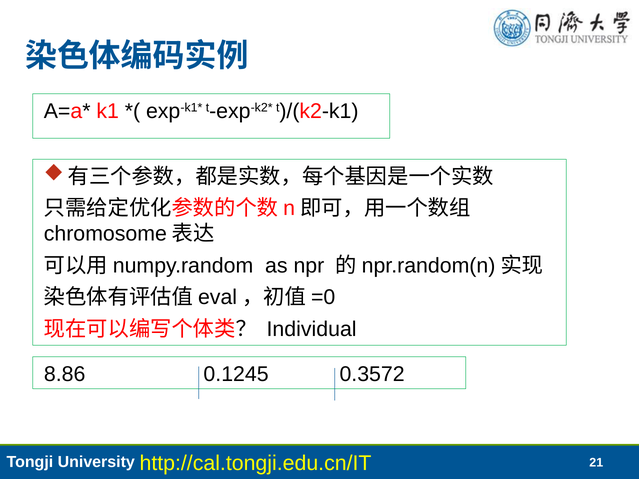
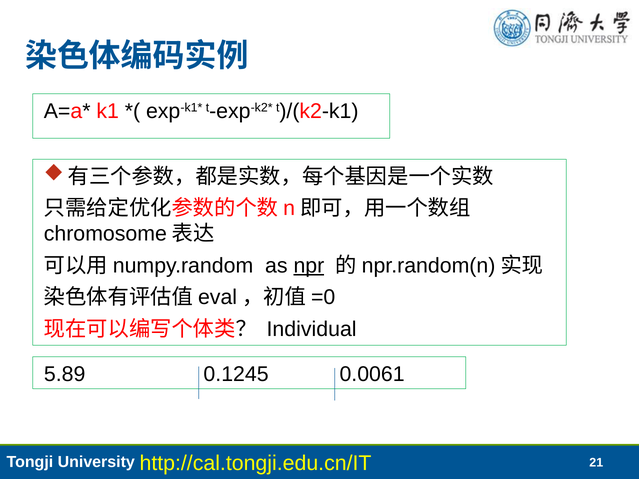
npr underline: none -> present
8.86: 8.86 -> 5.89
0.3572: 0.3572 -> 0.0061
